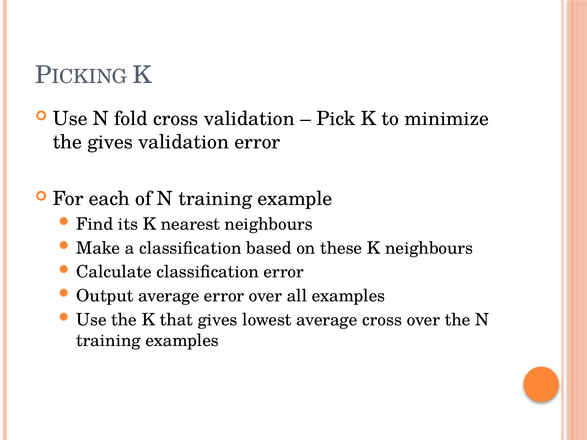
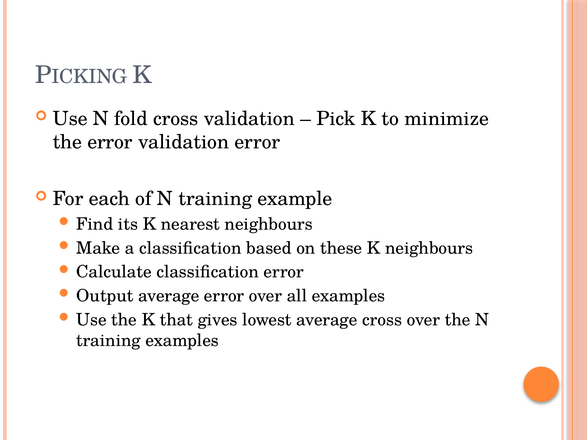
the gives: gives -> error
